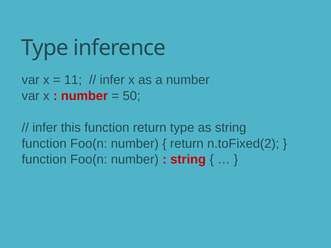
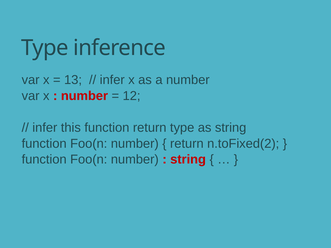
11: 11 -> 13
50: 50 -> 12
